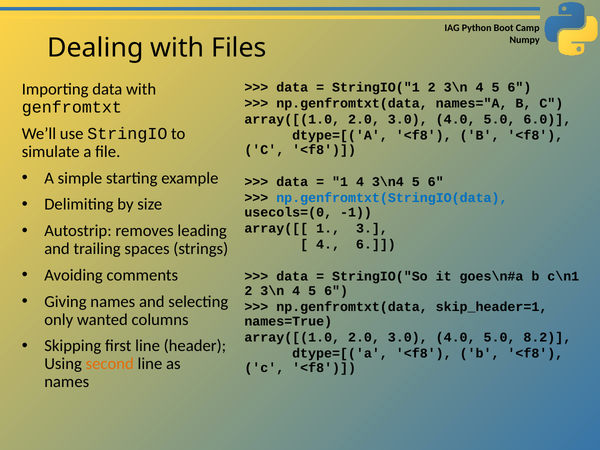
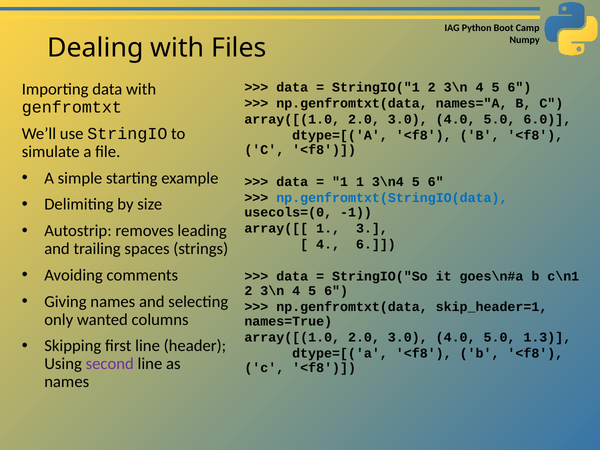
1 4: 4 -> 1
8.2: 8.2 -> 1.3
second colour: orange -> purple
